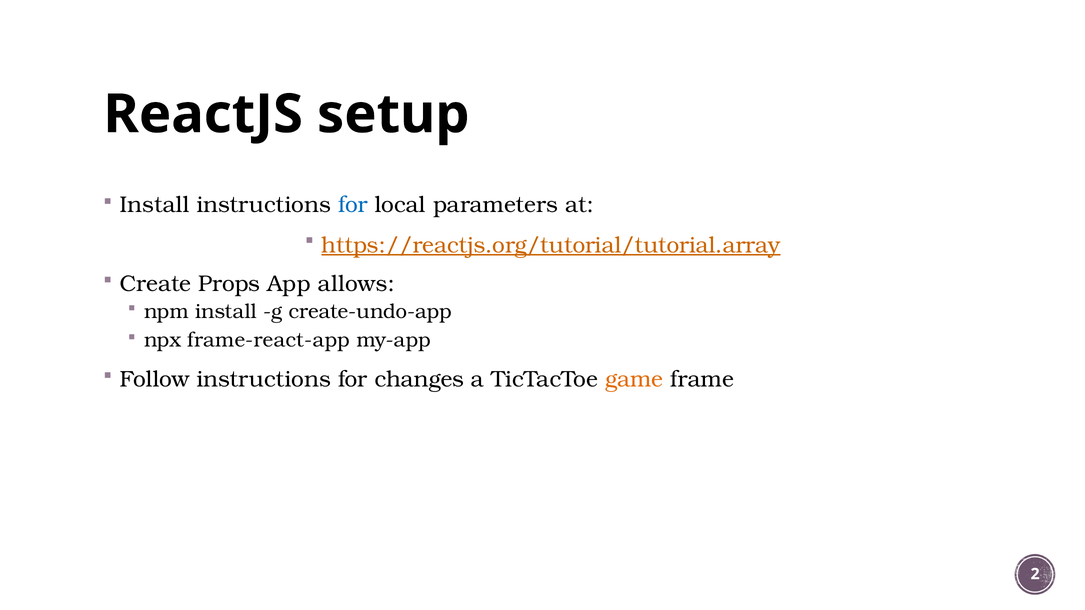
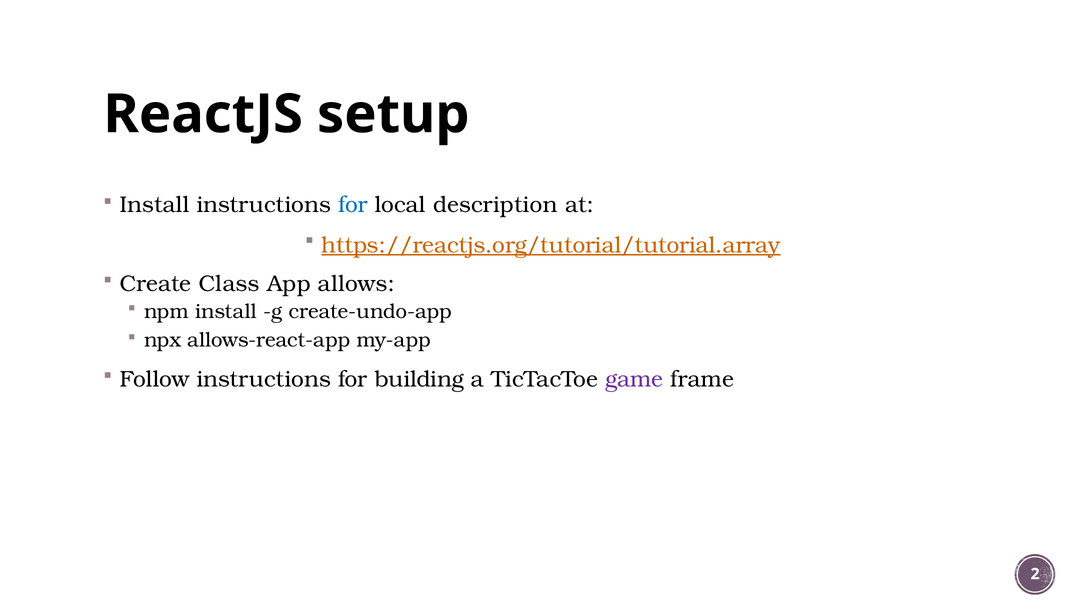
parameters: parameters -> description
Props: Props -> Class
frame-react-app: frame-react-app -> allows-react-app
changes: changes -> building
game colour: orange -> purple
